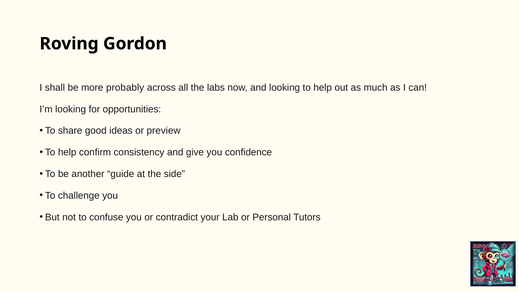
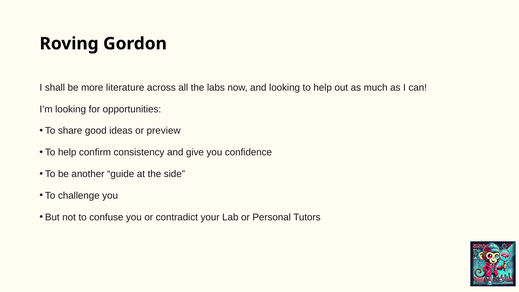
probably: probably -> literature
